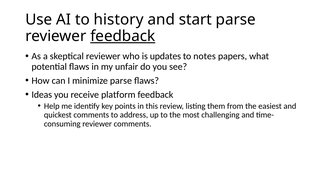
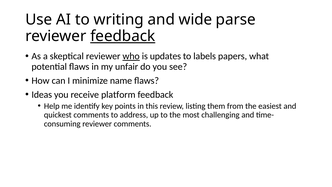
history: history -> writing
start: start -> wide
who underline: none -> present
notes: notes -> labels
minimize parse: parse -> name
